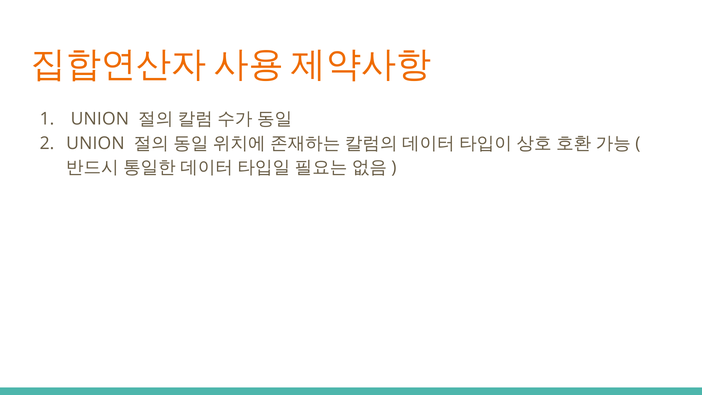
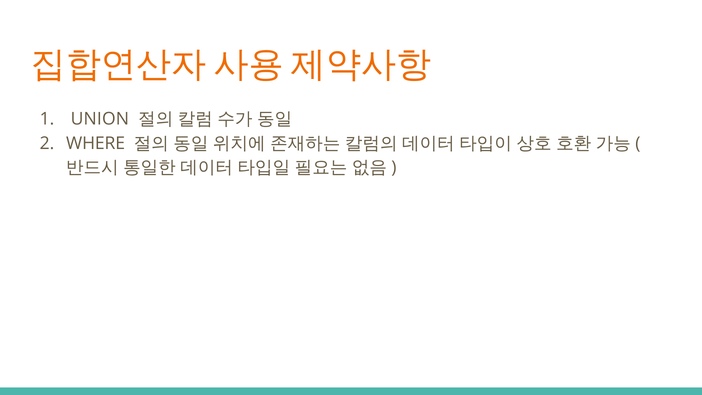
UNION at (95, 143): UNION -> WHERE
